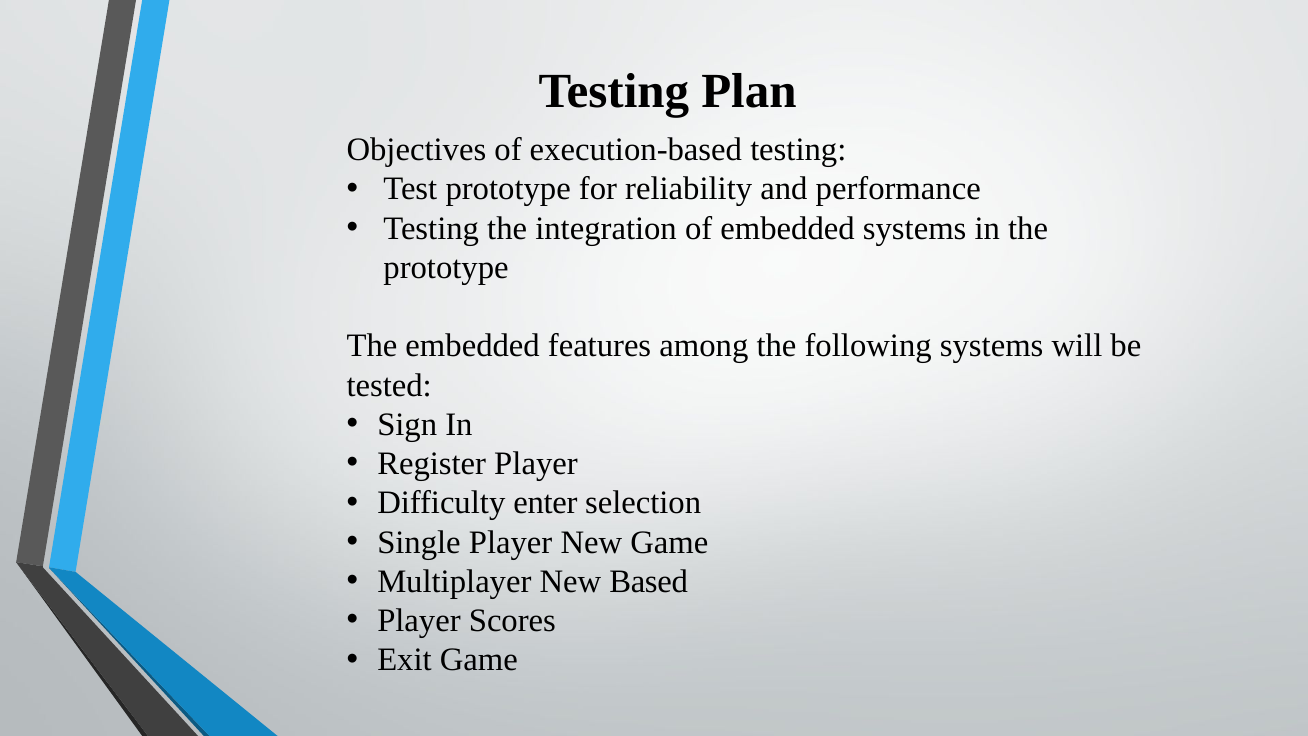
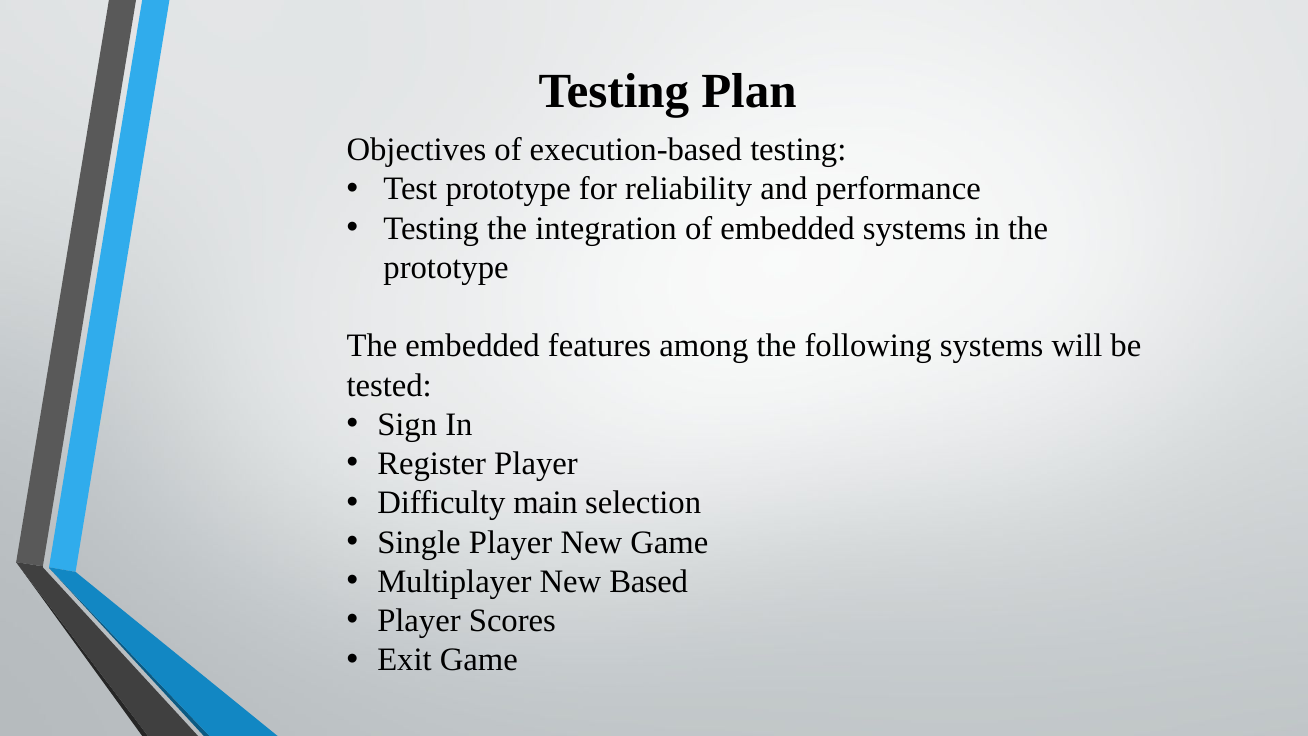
enter: enter -> main
